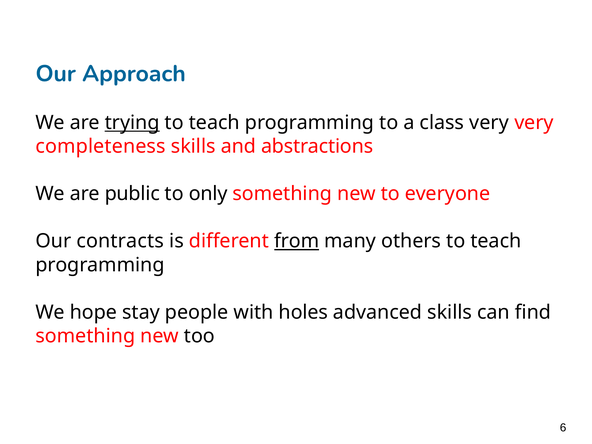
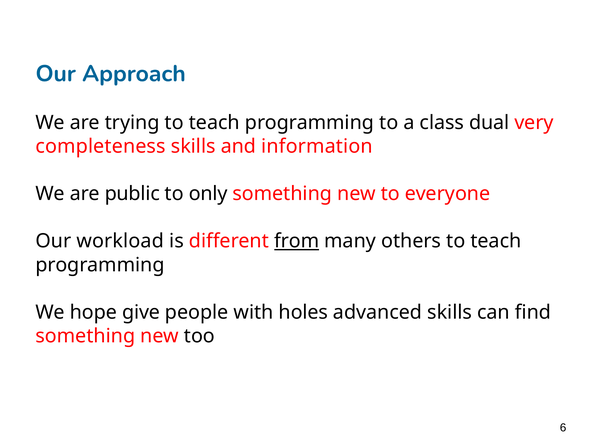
trying underline: present -> none
class very: very -> dual
abstractions: abstractions -> information
contracts: contracts -> workload
stay: stay -> give
